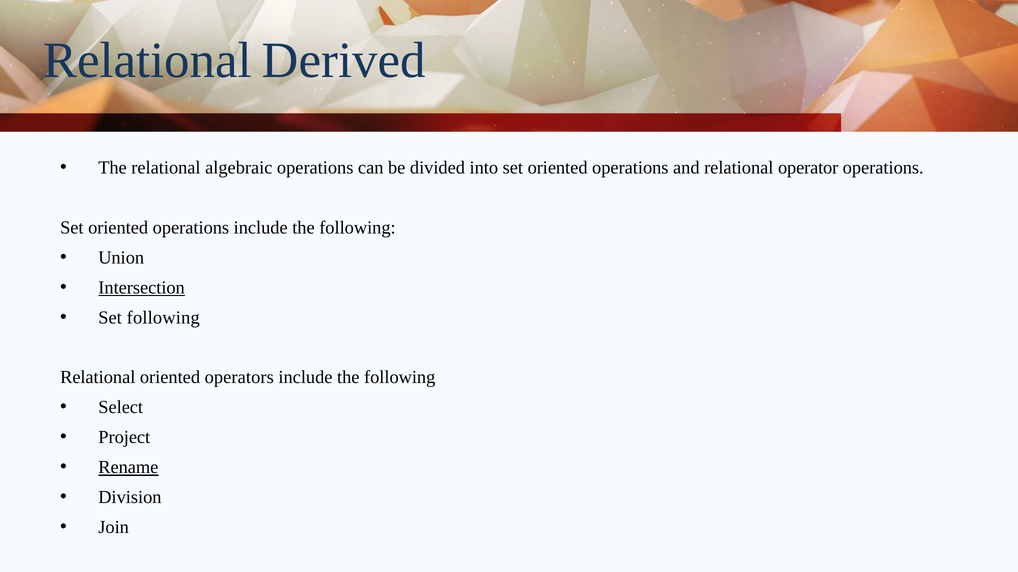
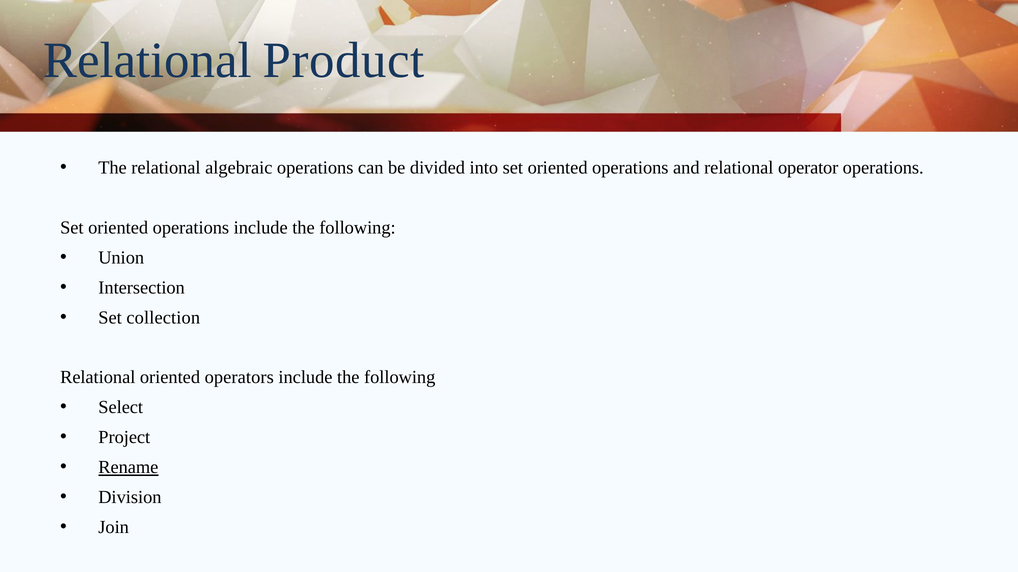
Derived: Derived -> Product
Intersection underline: present -> none
Set following: following -> collection
